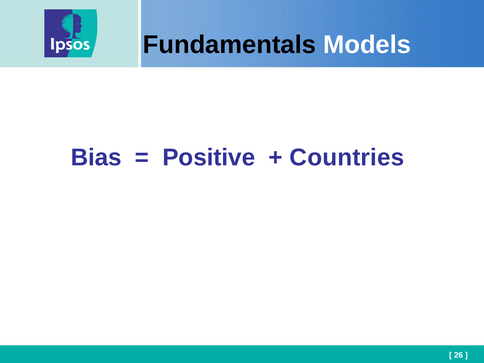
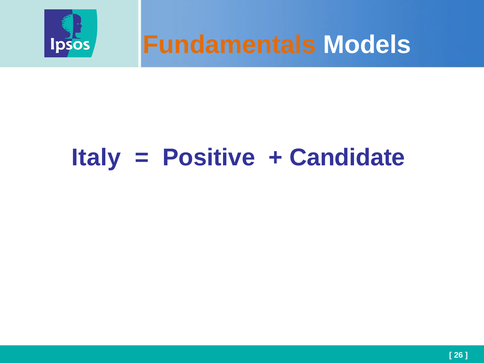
Fundamentals colour: black -> orange
Bias: Bias -> Italy
Countries: Countries -> Candidate
